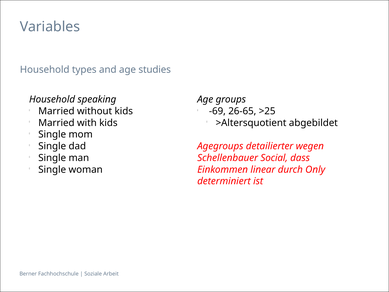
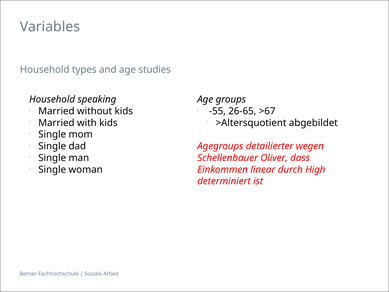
-69: -69 -> -55
>25: >25 -> >67
Social: Social -> Oliver
Only: Only -> High
